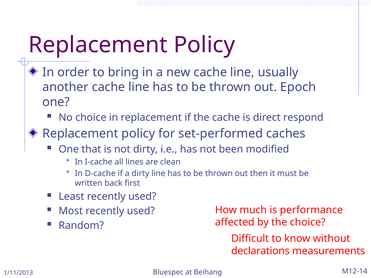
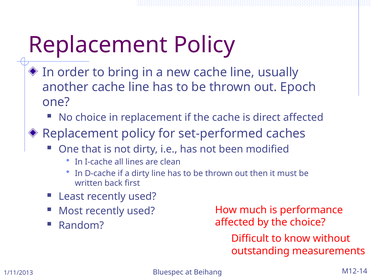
direct respond: respond -> affected
declarations: declarations -> outstanding
